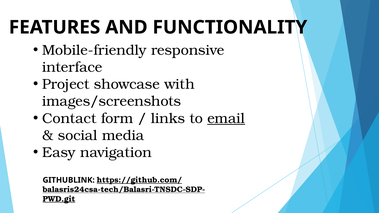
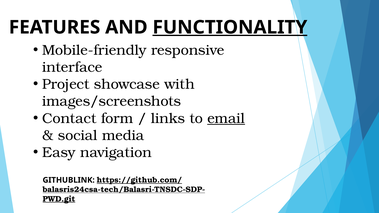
FUNCTIONALITY underline: none -> present
